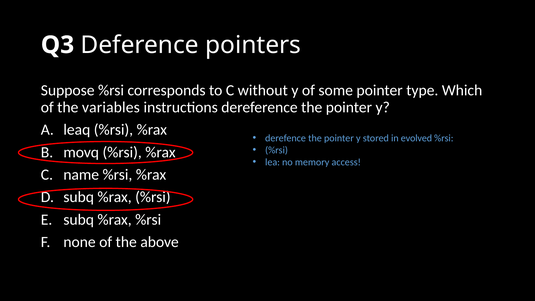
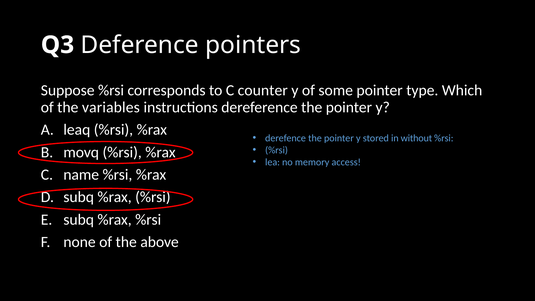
without: without -> counter
evolved: evolved -> without
